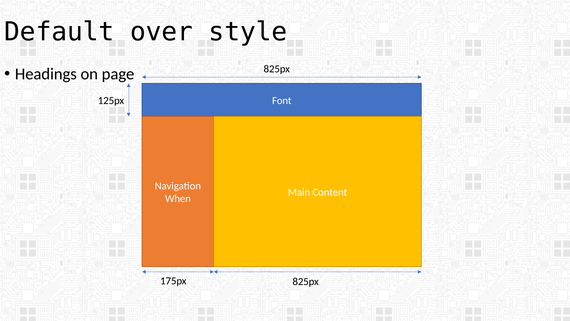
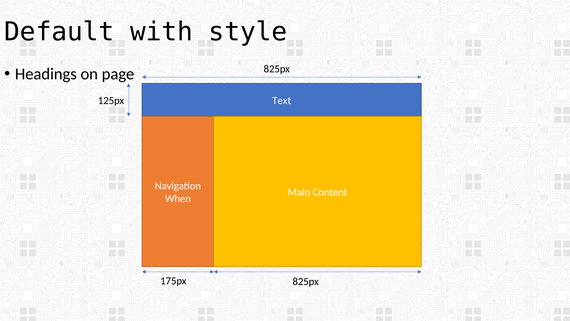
over: over -> with
Font: Font -> Text
